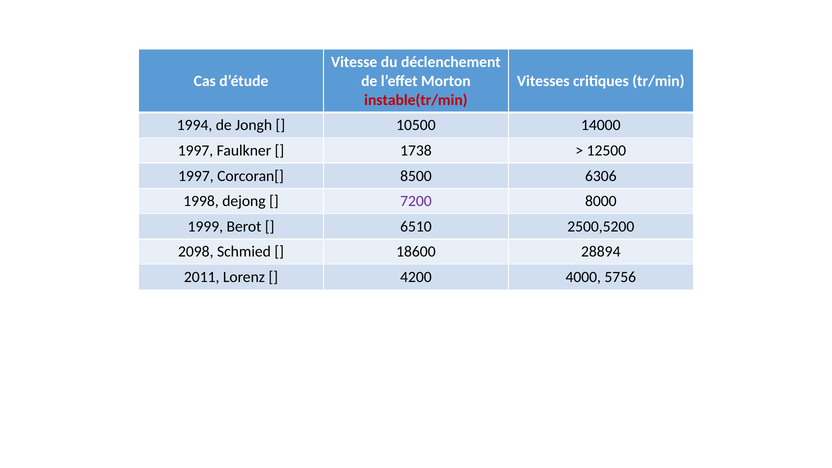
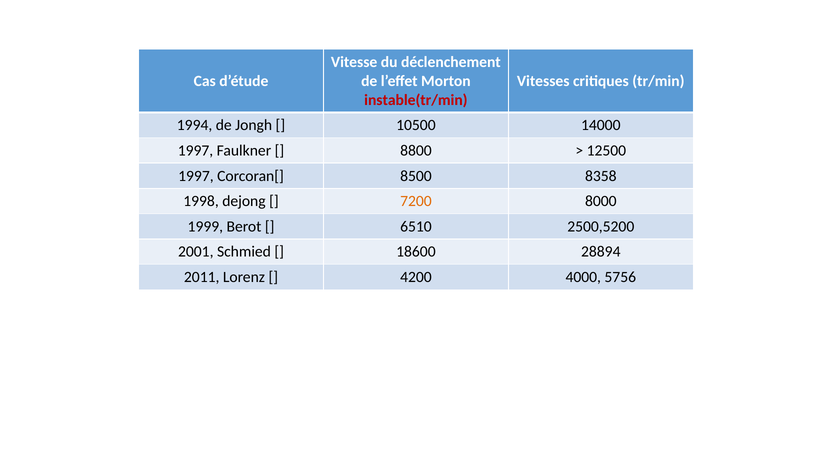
1738: 1738 -> 8800
6306: 6306 -> 8358
7200 colour: purple -> orange
2098: 2098 -> 2001
